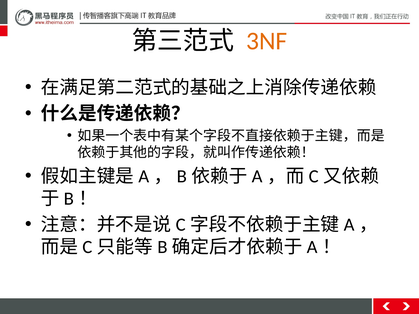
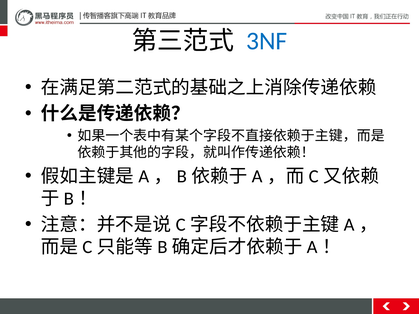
3NF colour: orange -> blue
